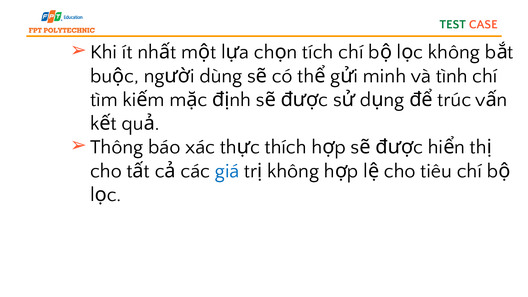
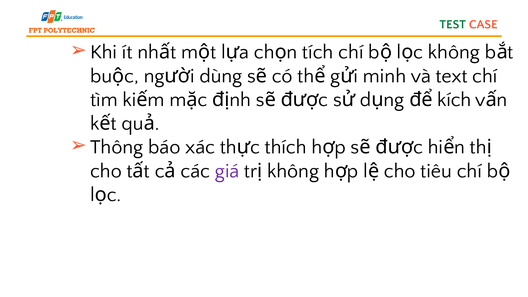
tình: tình -> text
trúc: trúc -> kích
giá colour: blue -> purple
